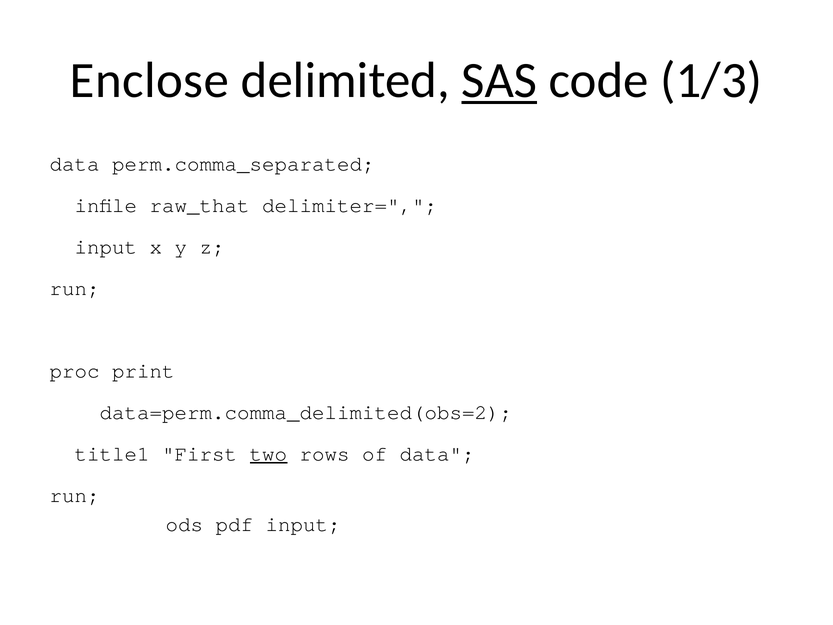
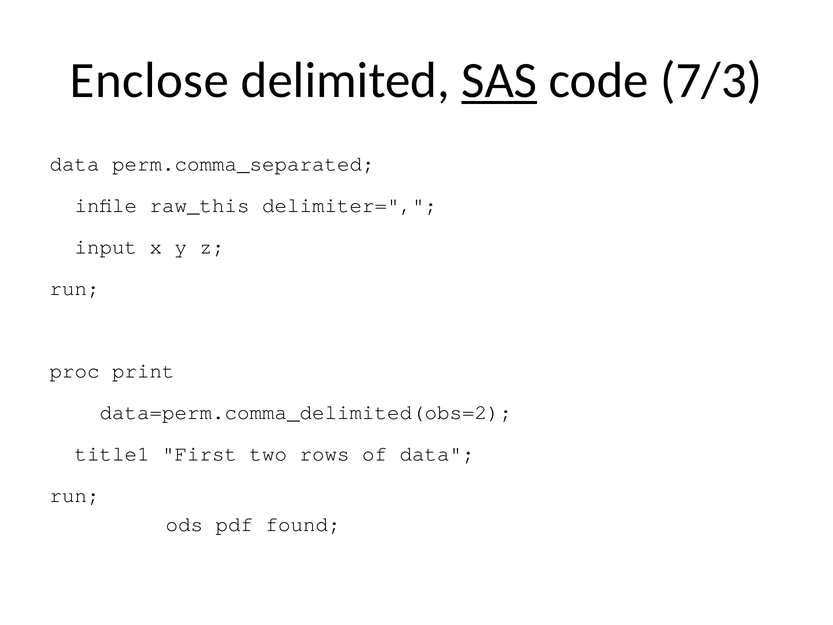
1/3: 1/3 -> 7/3
raw_that: raw_that -> raw_this
two underline: present -> none
pdf input: input -> found
